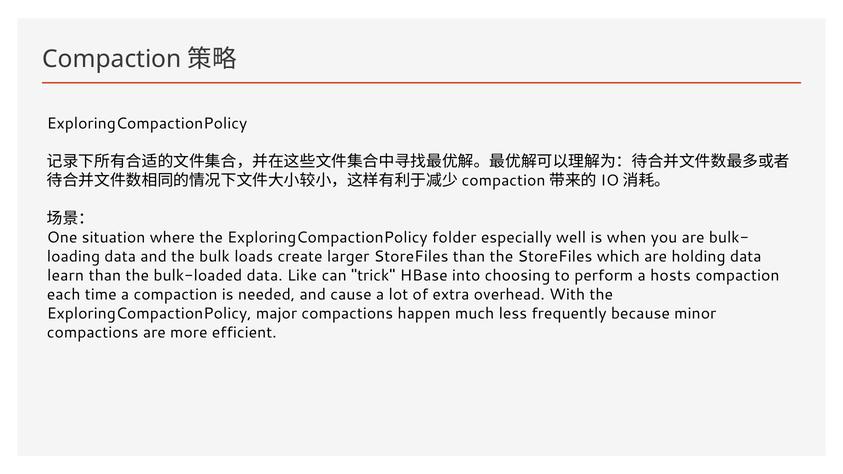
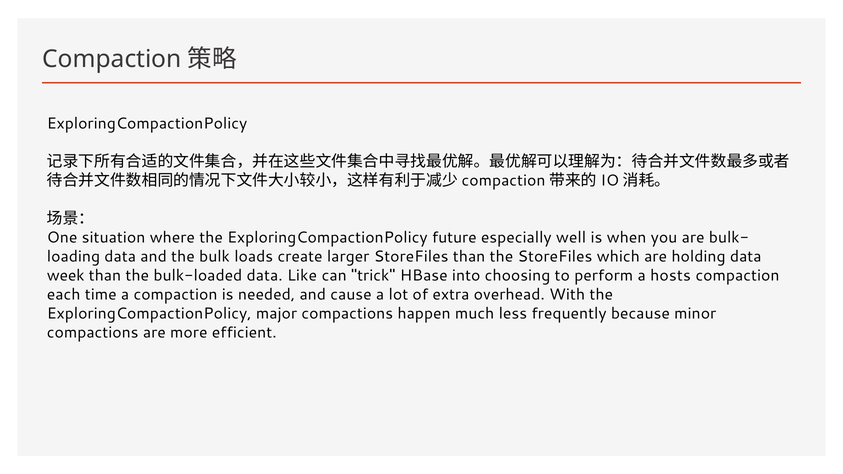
folder: folder -> future
learn: learn -> week
